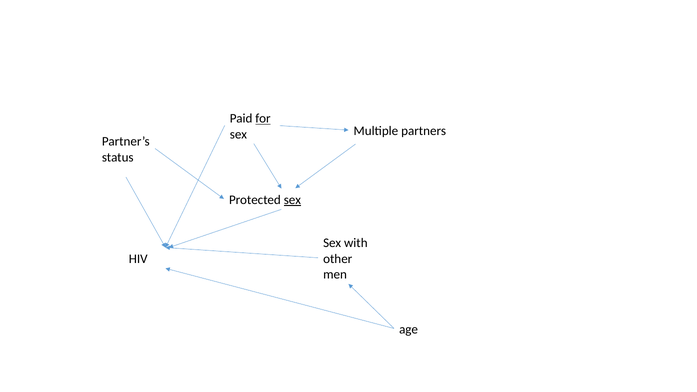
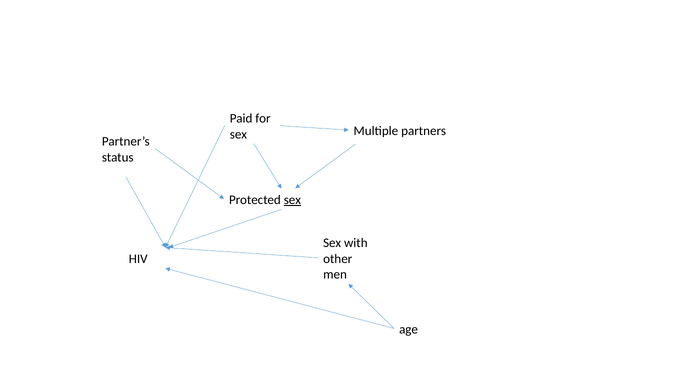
for underline: present -> none
